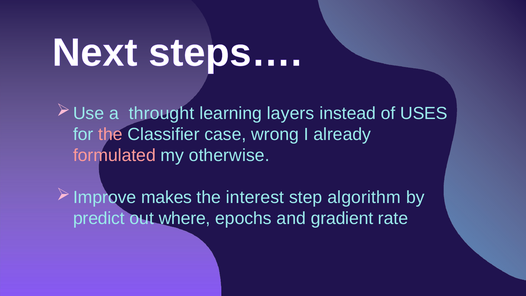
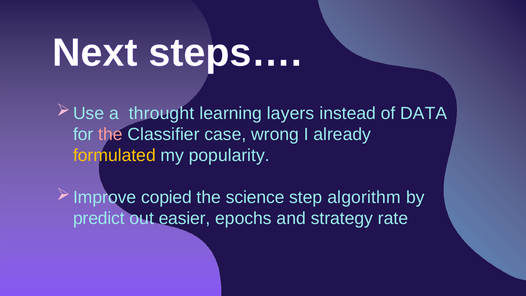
USES: USES -> DATA
formulated colour: pink -> yellow
otherwise: otherwise -> popularity
makes: makes -> copied
interest: interest -> science
where: where -> easier
gradient: gradient -> strategy
